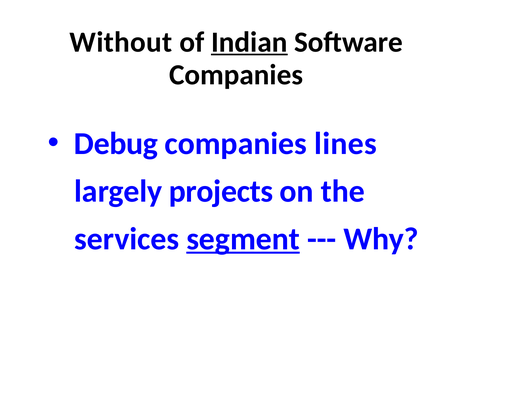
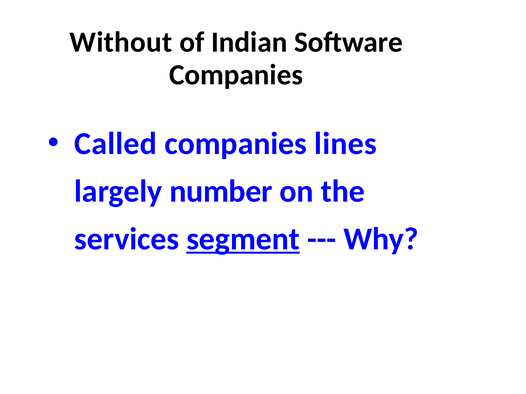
Indian underline: present -> none
Debug: Debug -> Called
projects: projects -> number
